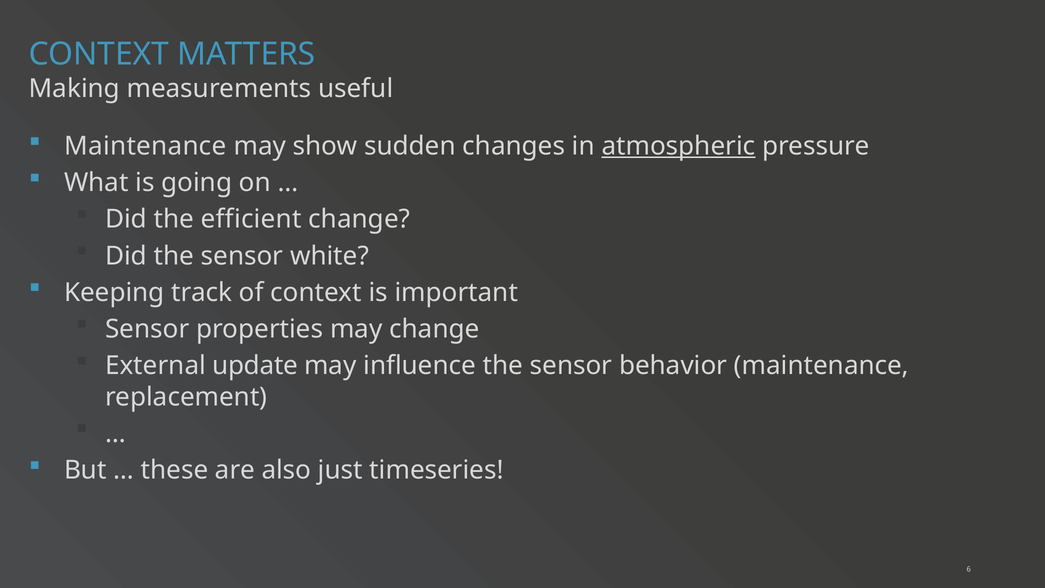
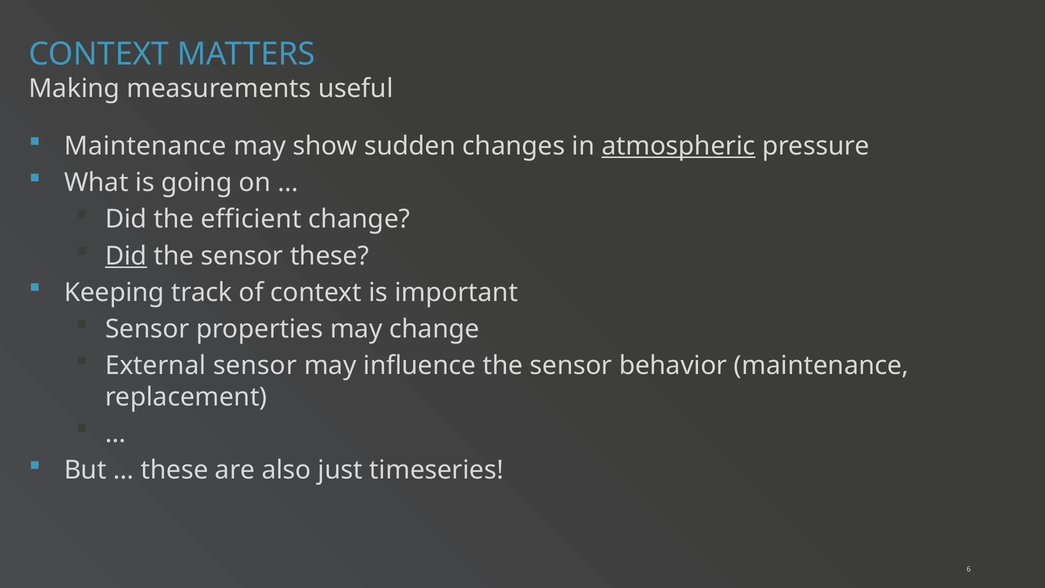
Did at (126, 256) underline: none -> present
sensor white: white -> these
External update: update -> sensor
